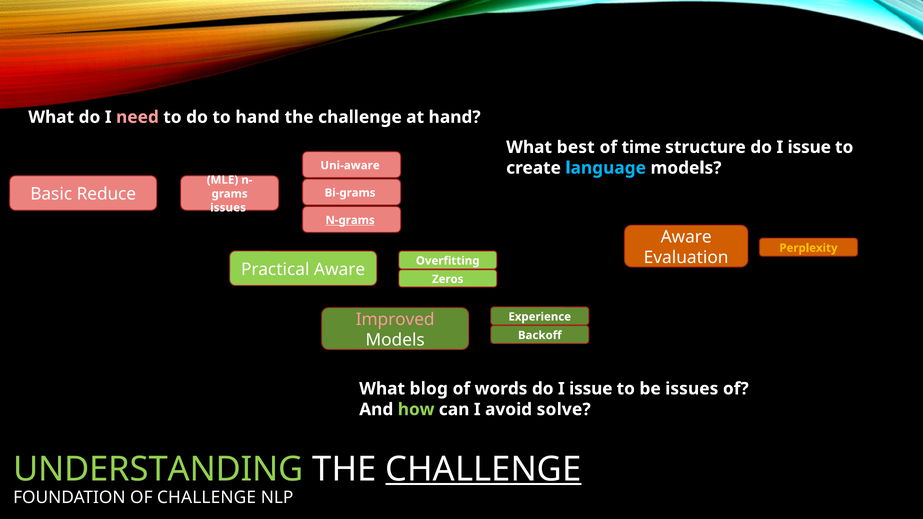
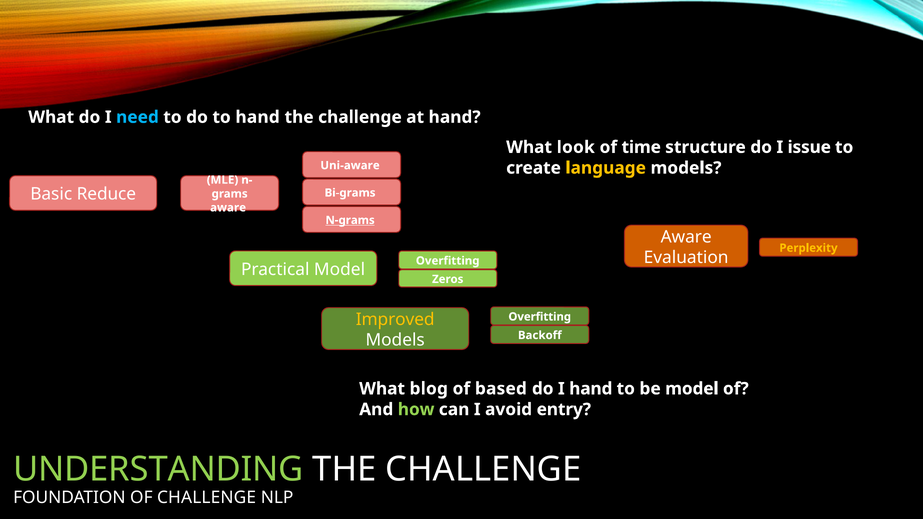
need colour: pink -> light blue
best: best -> look
language colour: light blue -> yellow
issues at (228, 208): issues -> aware
Practical Aware: Aware -> Model
Improved colour: pink -> yellow
Experience at (540, 317): Experience -> Overfitting
words: words -> based
issue at (591, 389): issue -> hand
be issues: issues -> model
solve: solve -> entry
CHALLENGE at (483, 469) underline: present -> none
